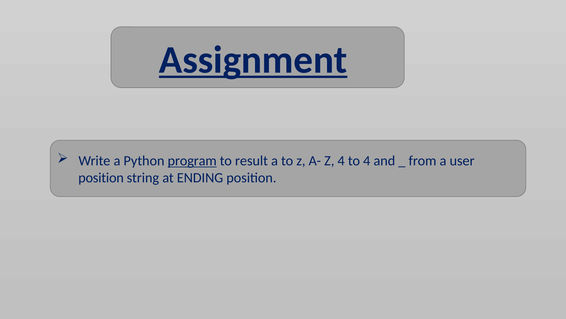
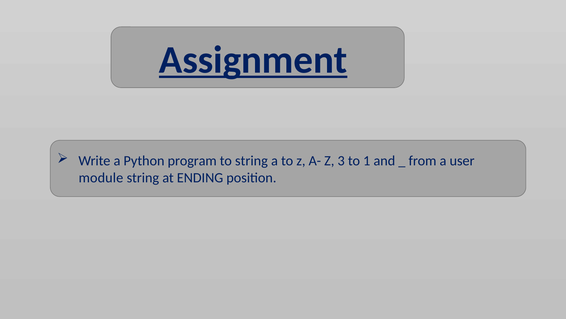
program underline: present -> none
to result: result -> string
Z 4: 4 -> 3
to 4: 4 -> 1
position at (101, 178): position -> module
